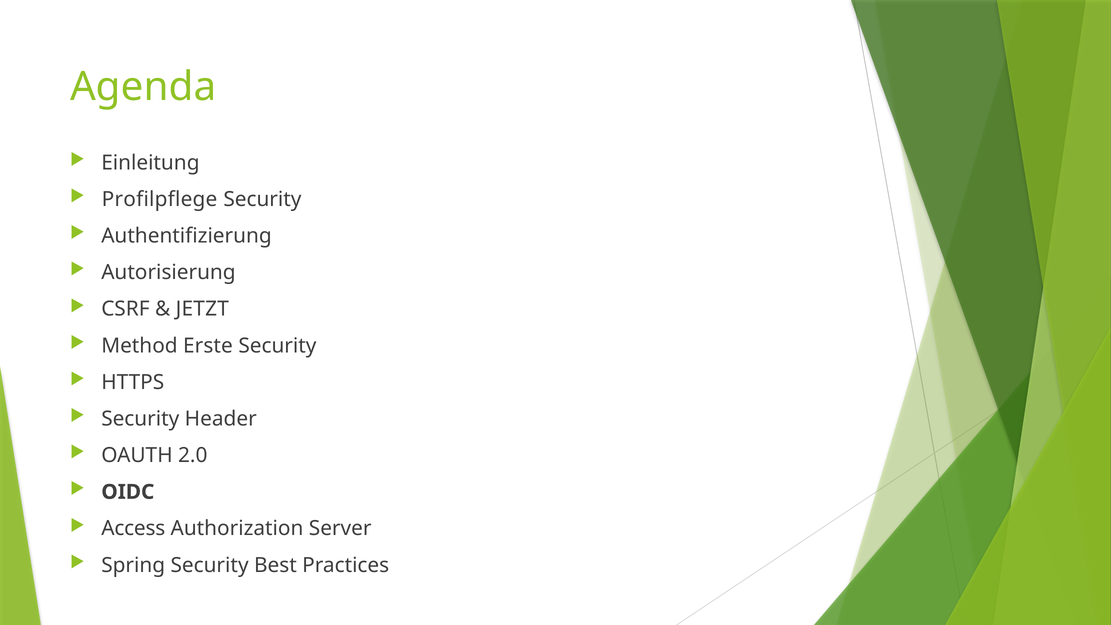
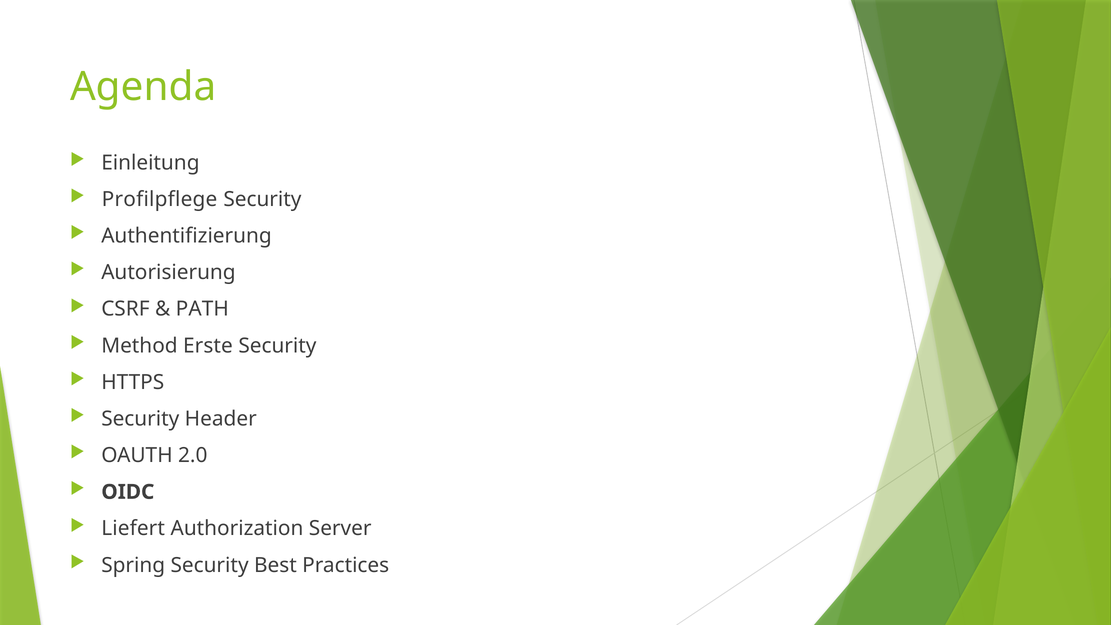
JETZT: JETZT -> PATH
Access: Access -> Liefert
